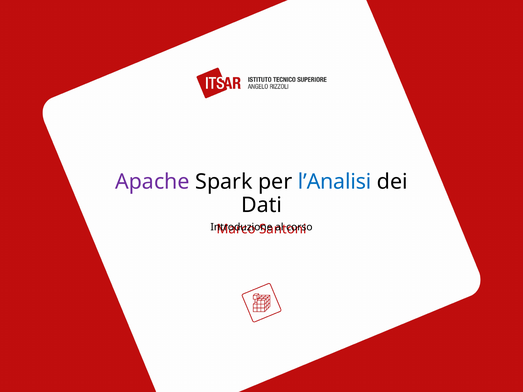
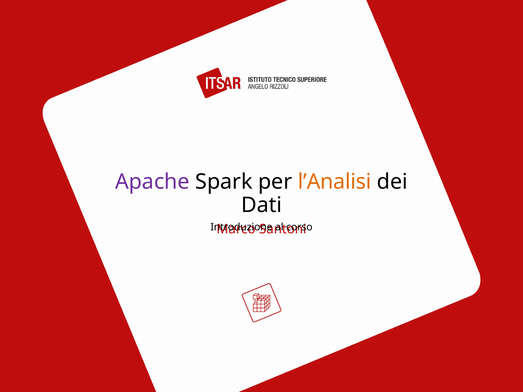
l’Analisi colour: blue -> orange
